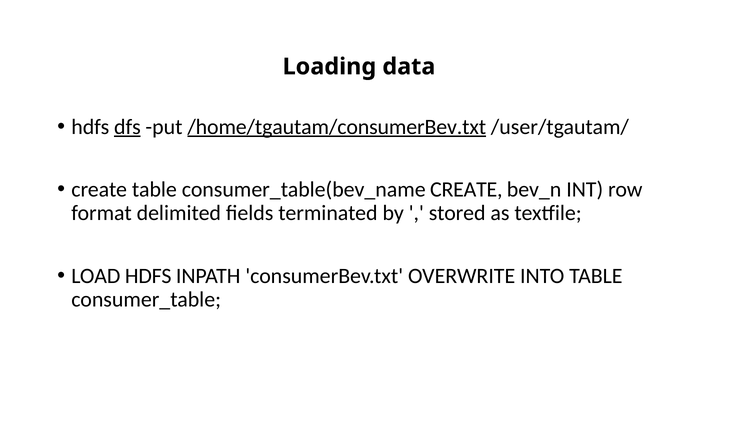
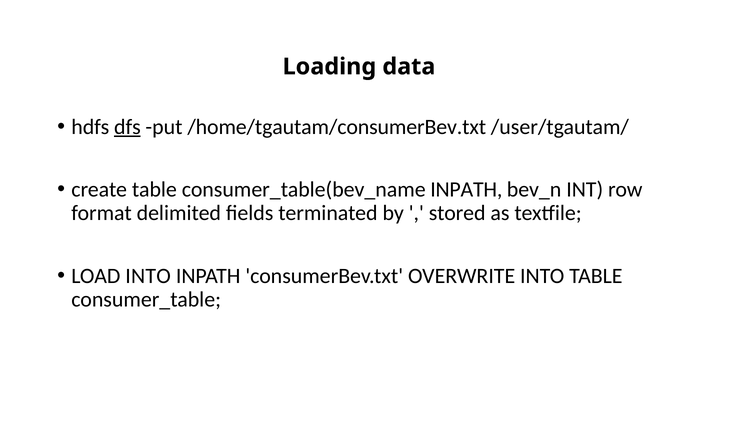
/home/tgautam/consumerBev.txt underline: present -> none
consumer_table(bev_name CREATE: CREATE -> INPATH
LOAD HDFS: HDFS -> INTO
